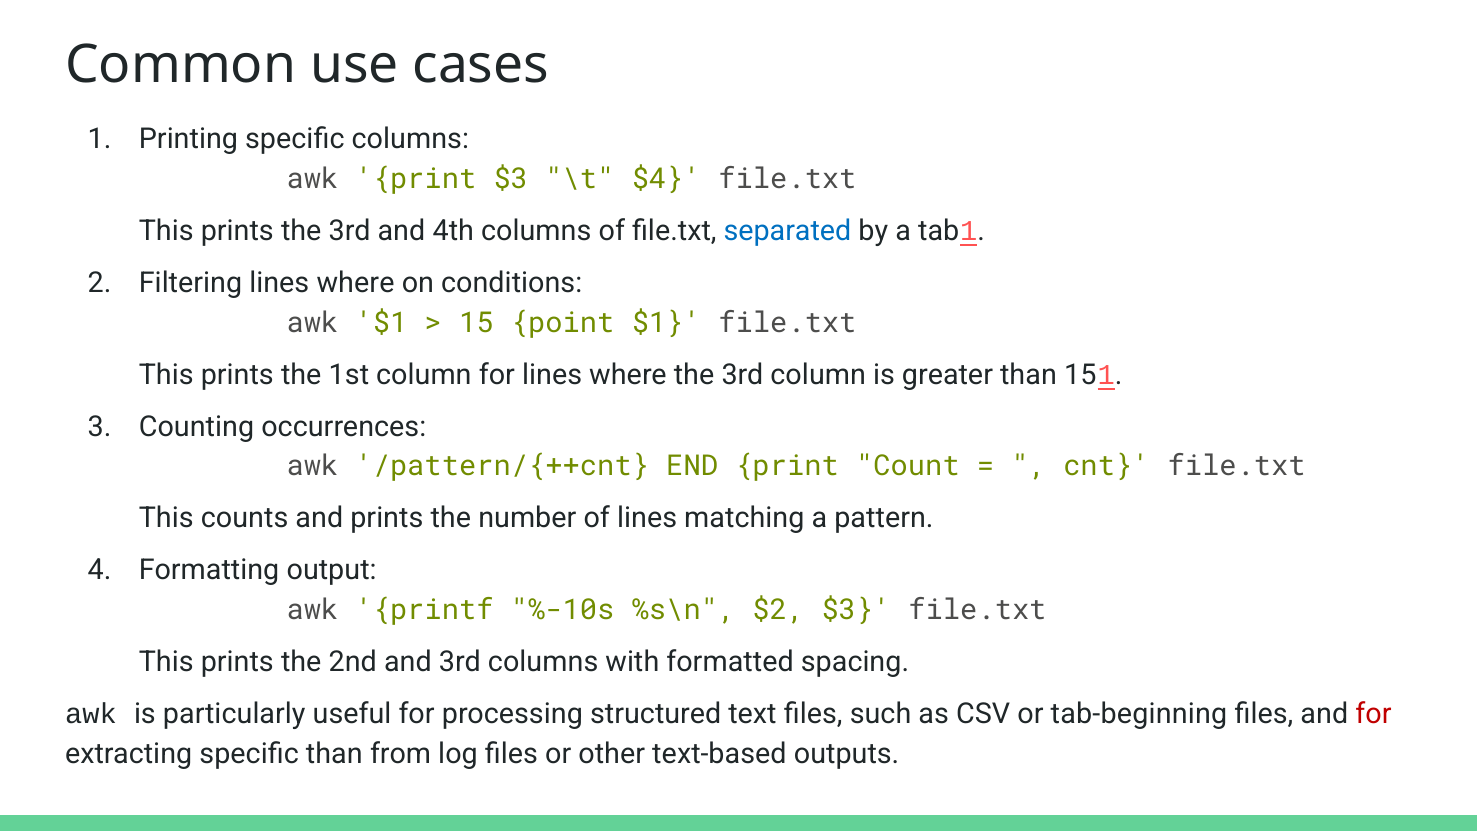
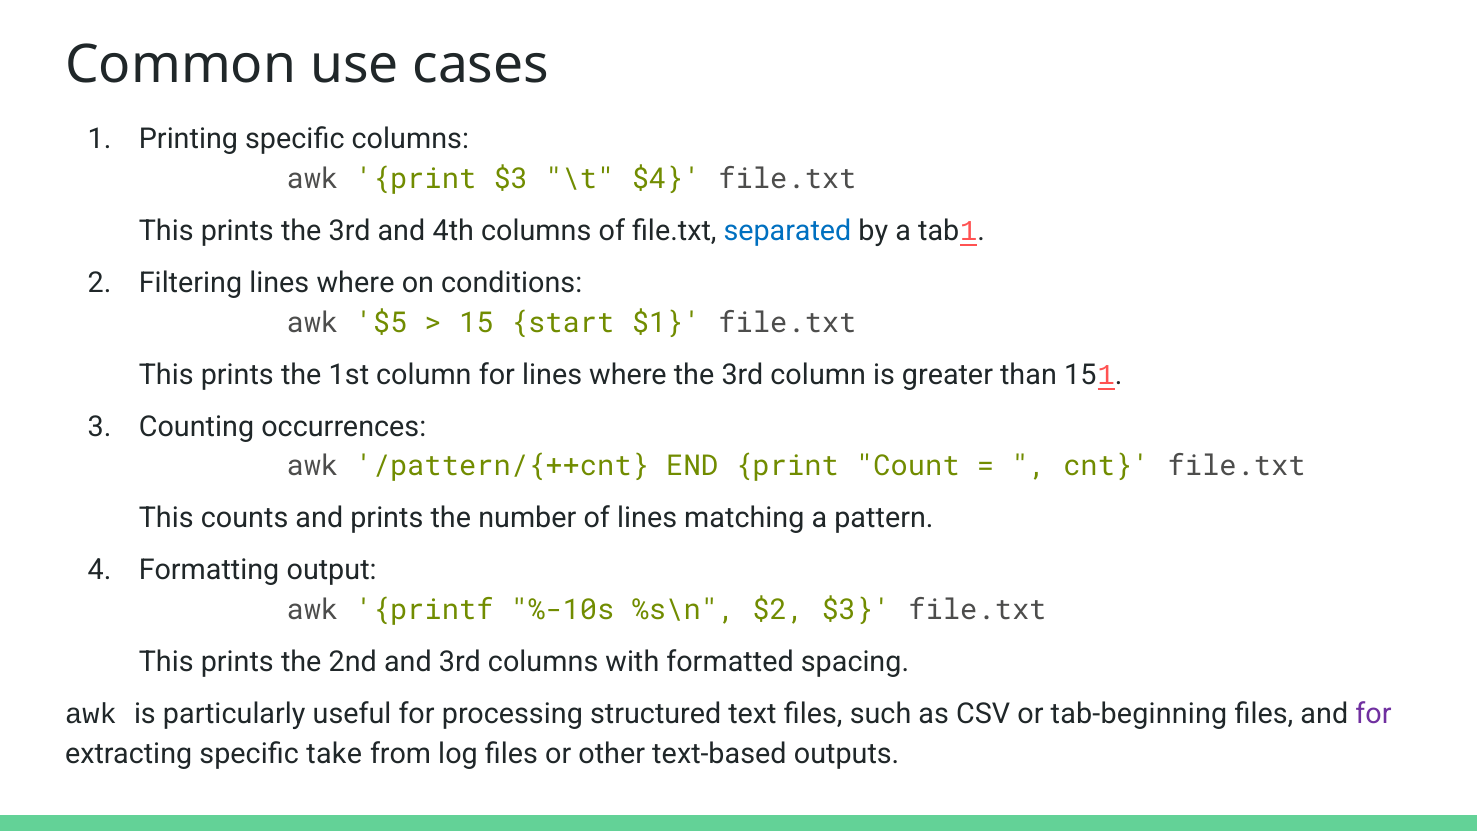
awk $1: $1 -> $5
point: point -> start
for at (1373, 714) colour: red -> purple
specific than: than -> take
